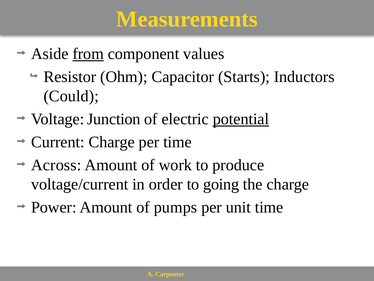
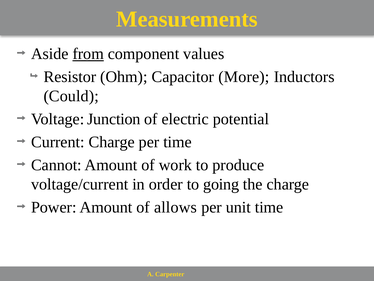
Starts: Starts -> More
potential underline: present -> none
Across: Across -> Cannot
pumps: pumps -> allows
